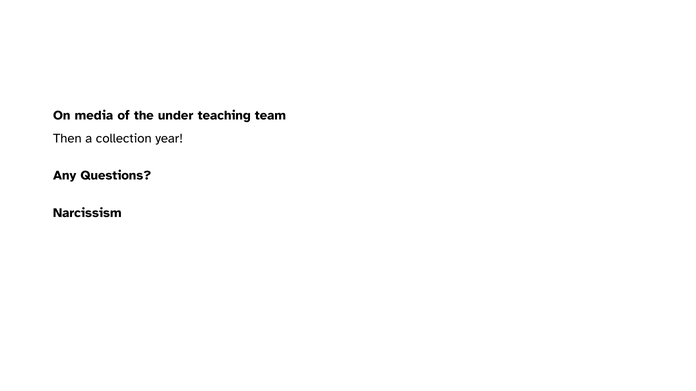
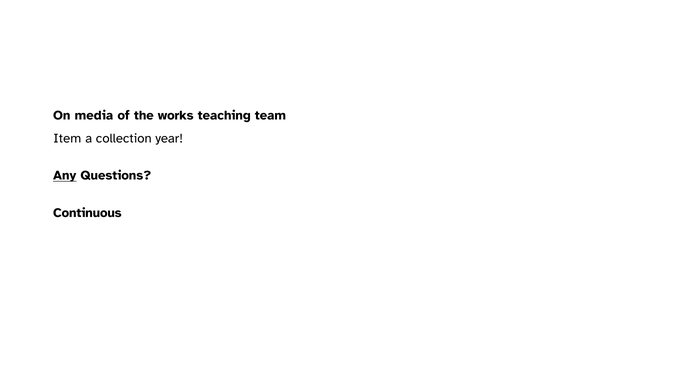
under: under -> works
Then: Then -> Item
Any underline: none -> present
Narcissism: Narcissism -> Continuous
